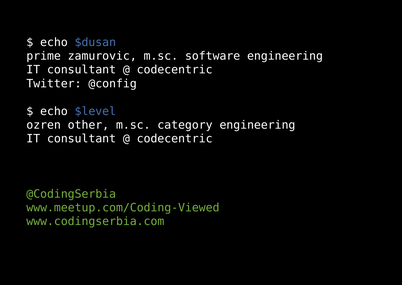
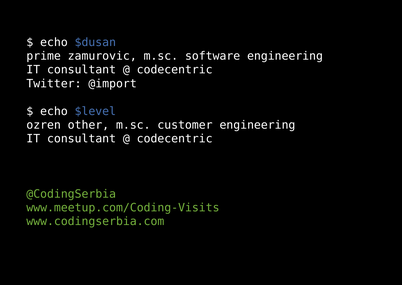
@config: @config -> @import
category: category -> customer
www.meetup.com/Coding-Viewed: www.meetup.com/Coding-Viewed -> www.meetup.com/Coding-Visits
